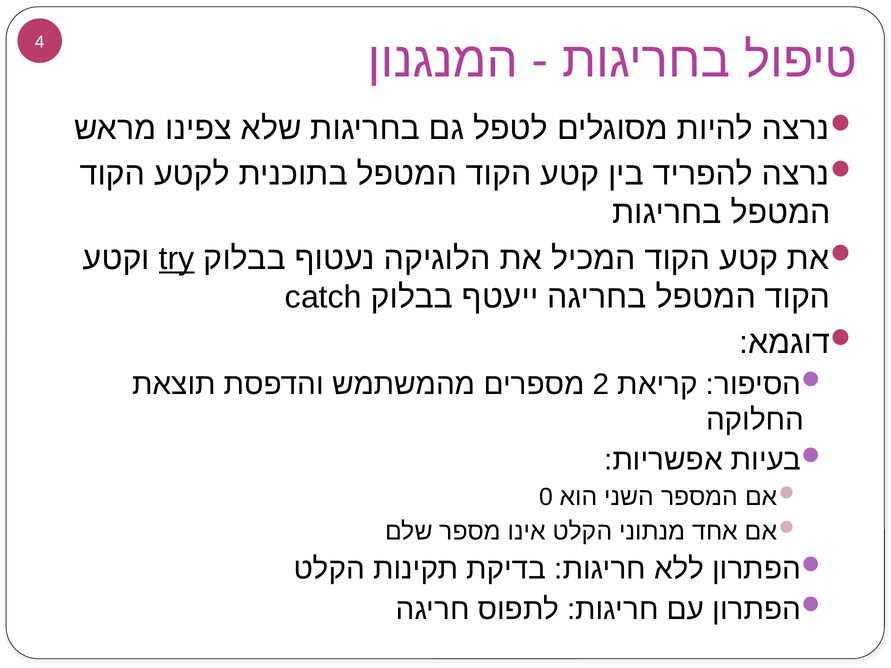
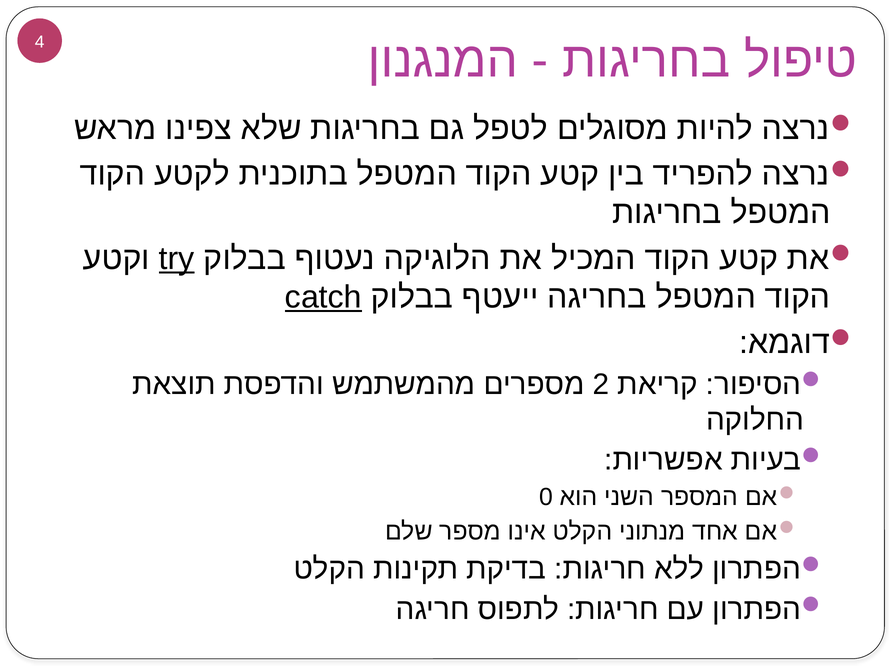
catch underline: none -> present
